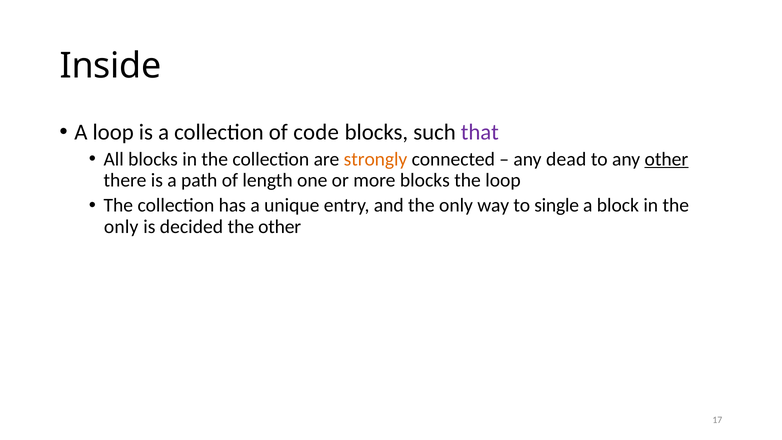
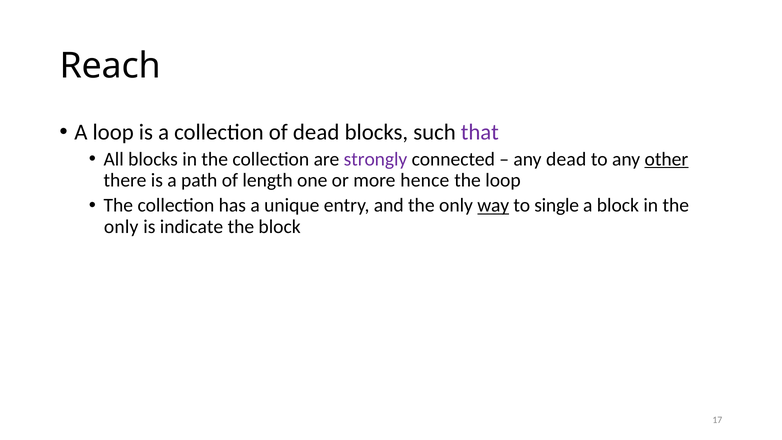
Inside: Inside -> Reach
of code: code -> dead
strongly colour: orange -> purple
more blocks: blocks -> hence
way underline: none -> present
decided: decided -> indicate
the other: other -> block
